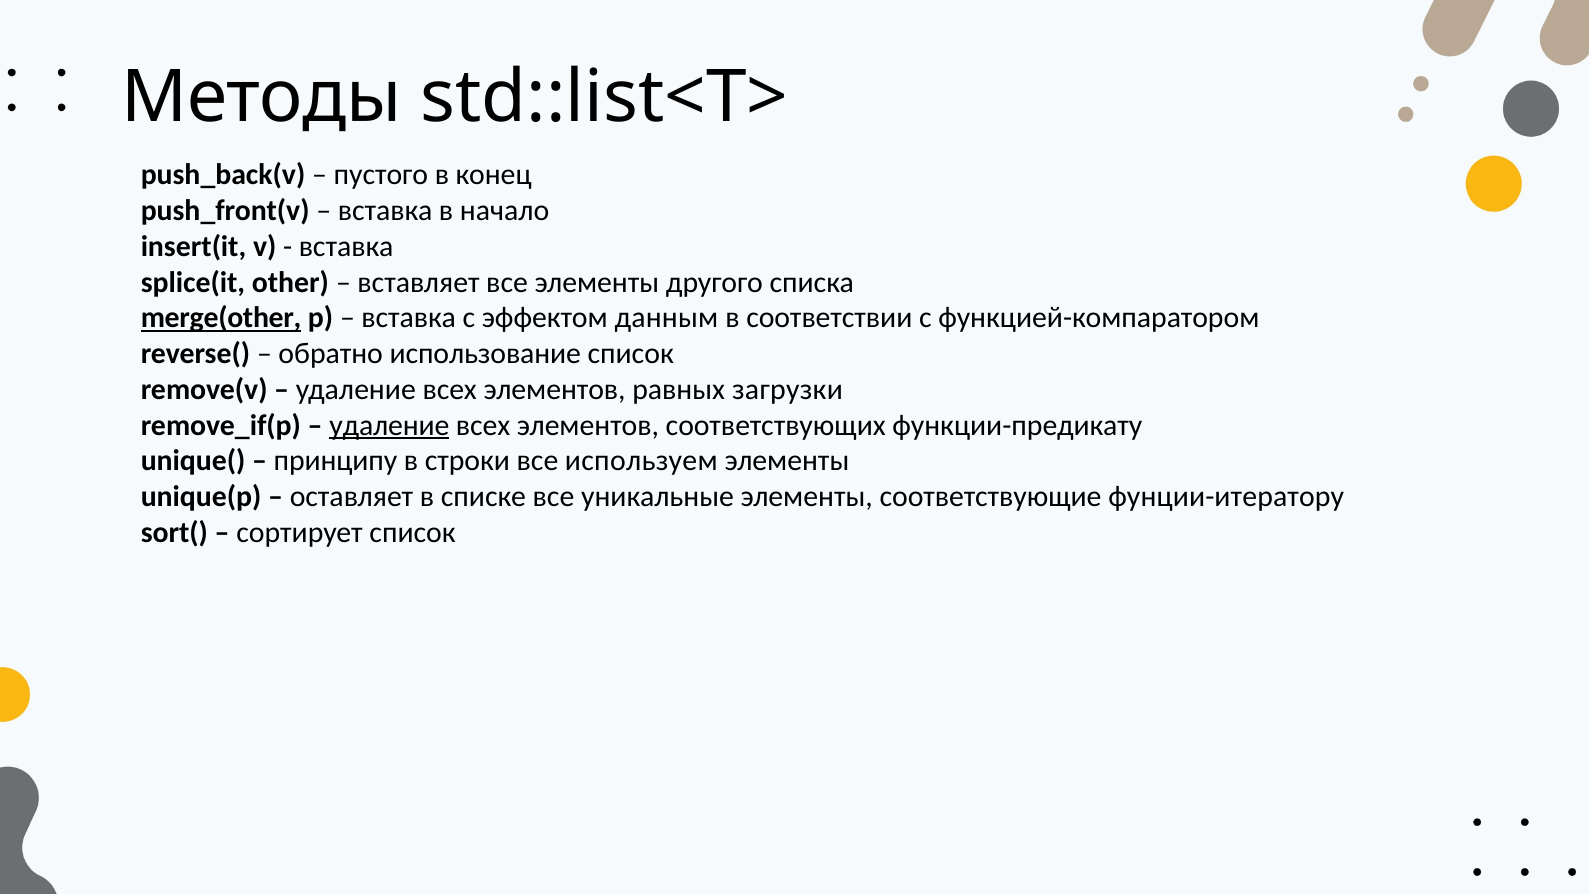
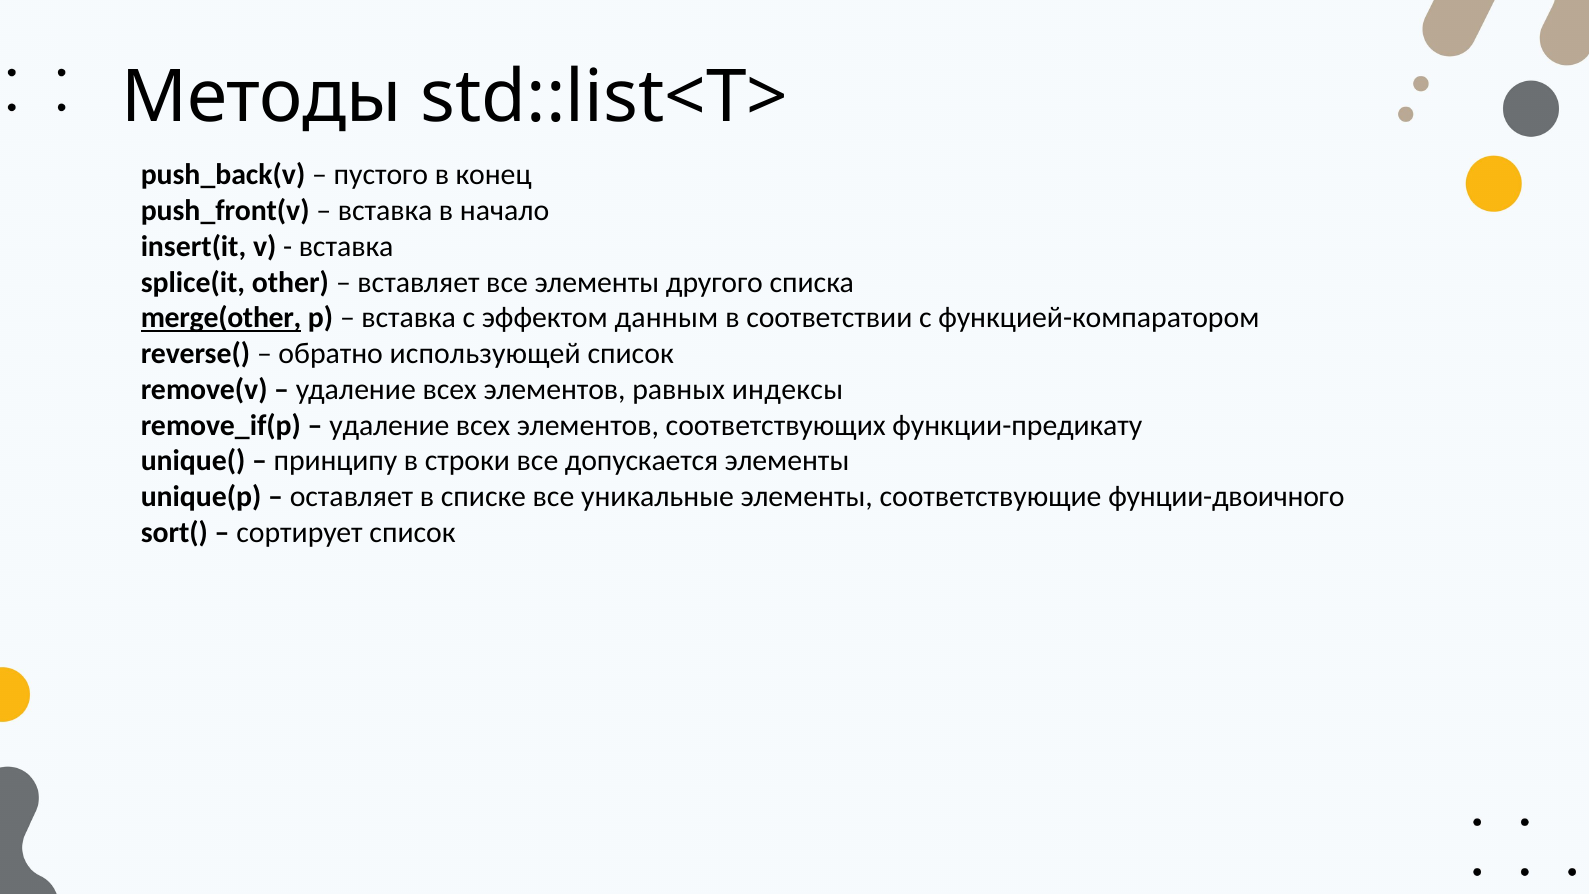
использование: использование -> использующей
загрузки: загрузки -> индексы
удаление at (389, 425) underline: present -> none
используем: используем -> допускается
фунции-итератору: фунции-итератору -> фунции-двоичного
